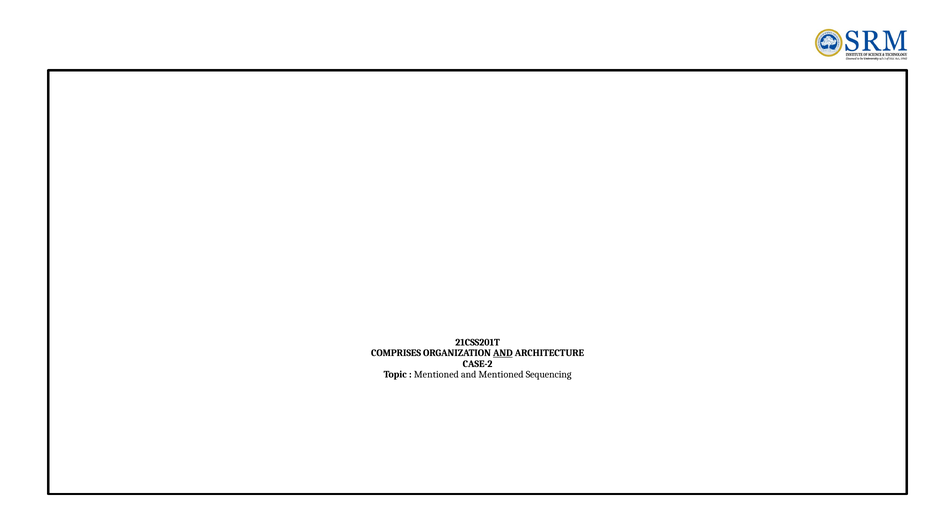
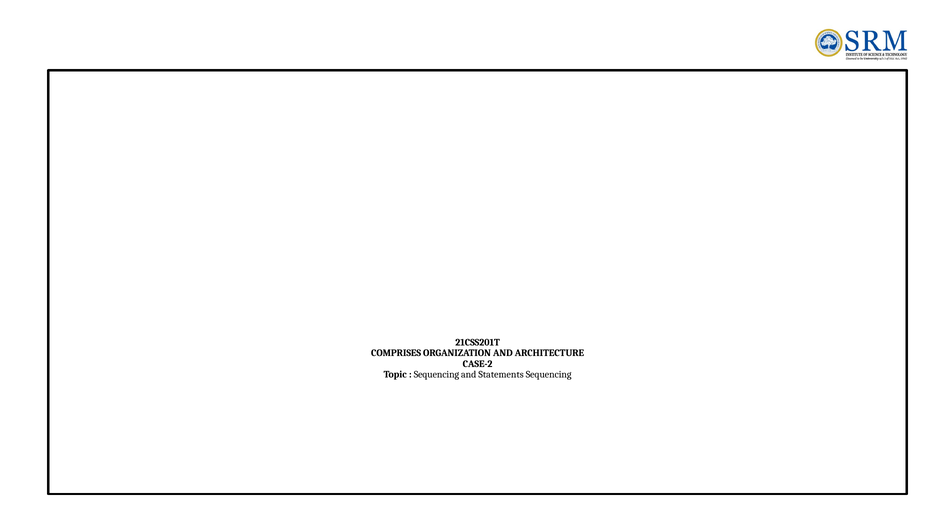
AND at (503, 353) underline: present -> none
Mentioned at (436, 374): Mentioned -> Sequencing
and Mentioned: Mentioned -> Statements
